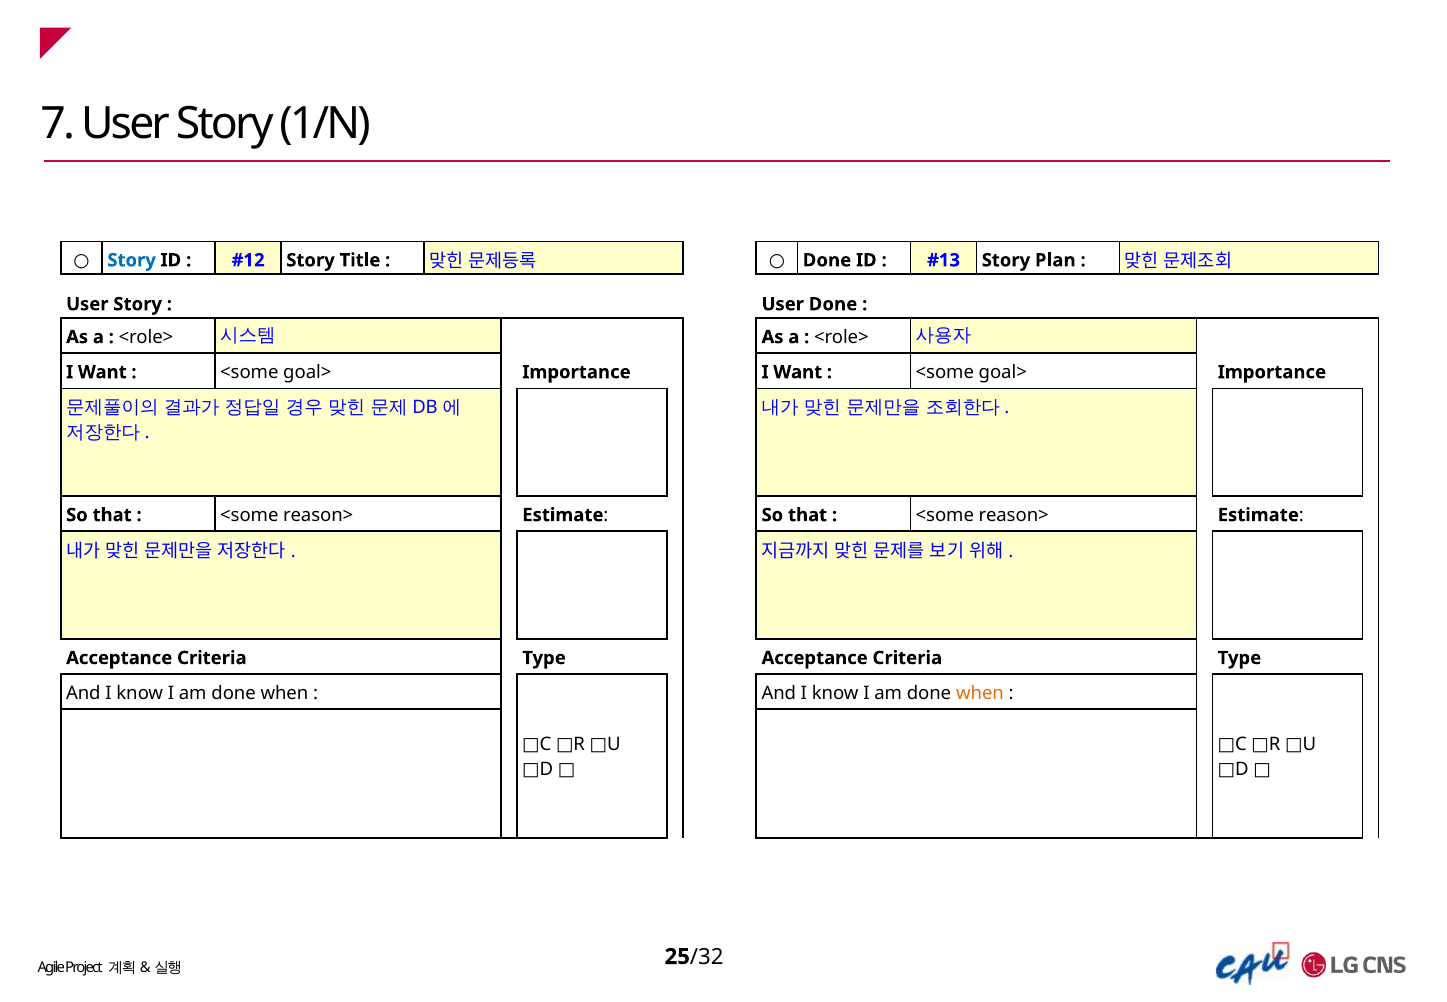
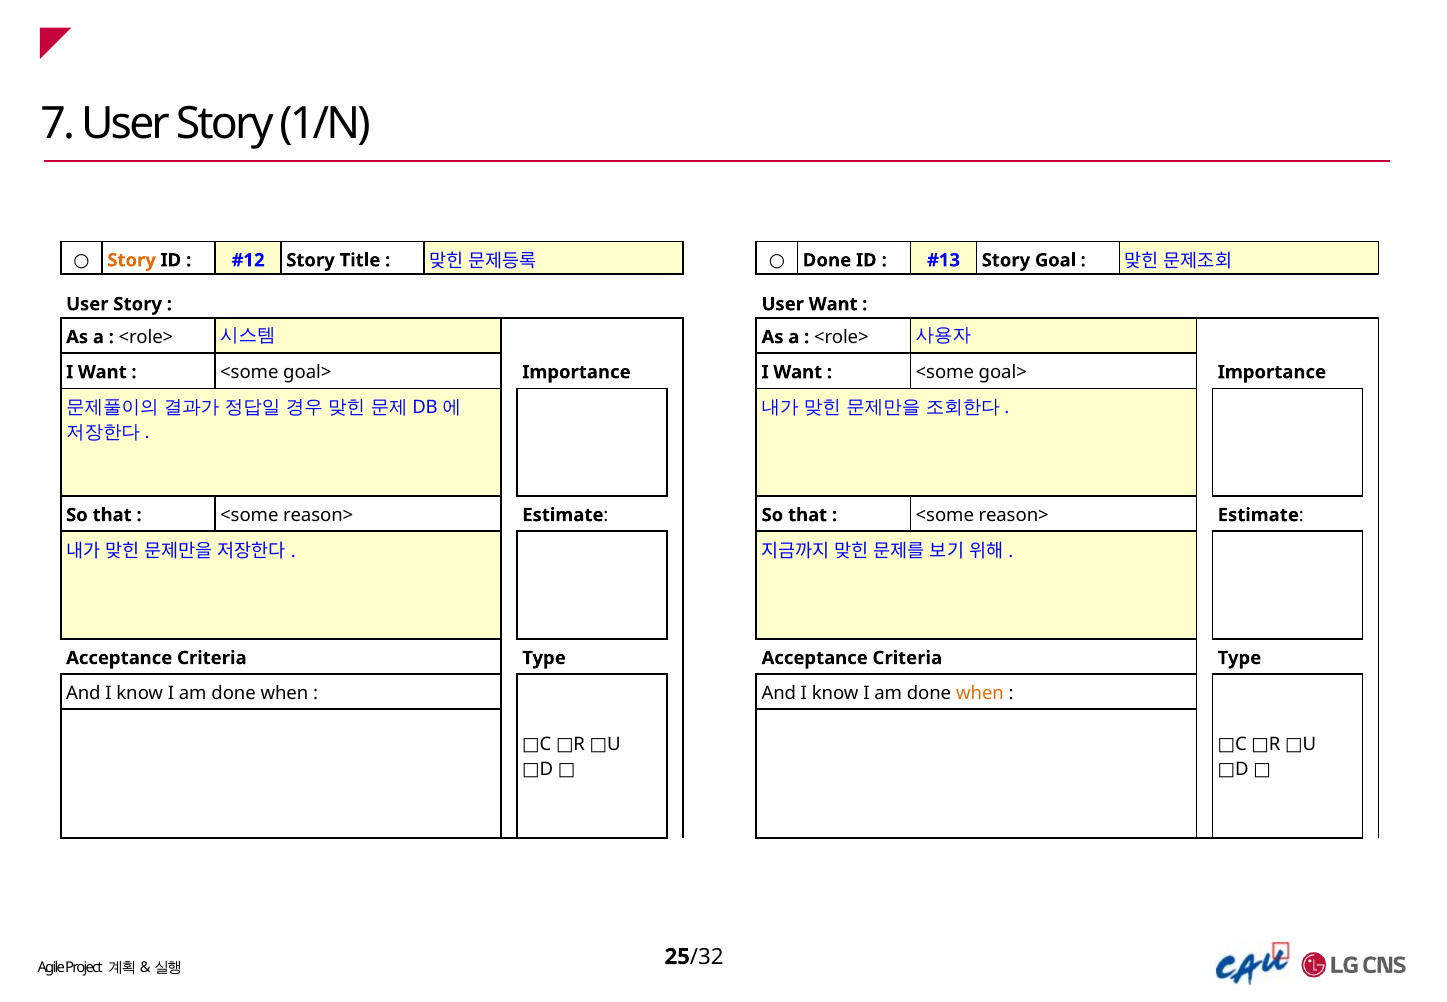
Story at (132, 260) colour: blue -> orange
Plan: Plan -> Goal
User Done: Done -> Want
